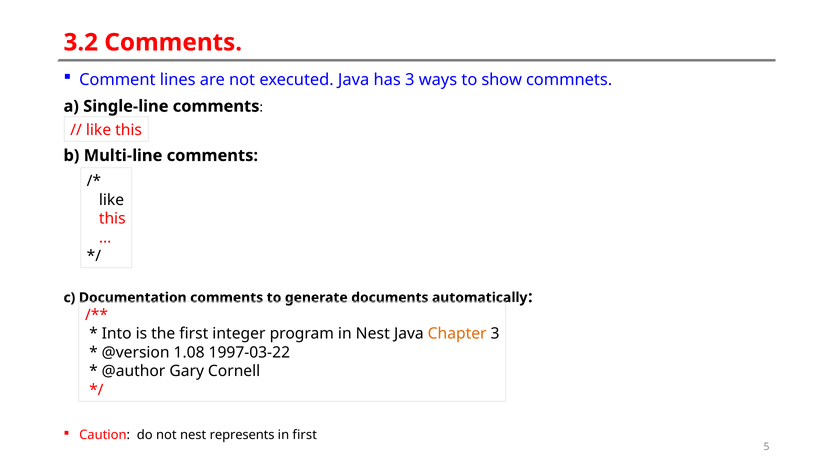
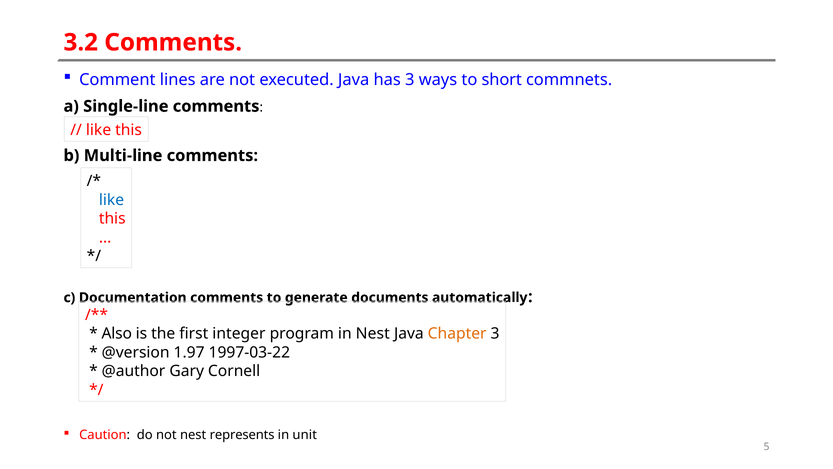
show: show -> short
like at (111, 200) colour: black -> blue
Into: Into -> Also
1.08: 1.08 -> 1.97
in first: first -> unit
